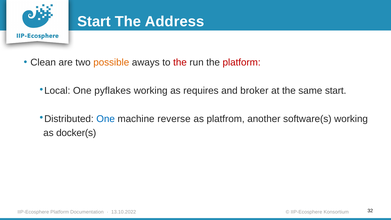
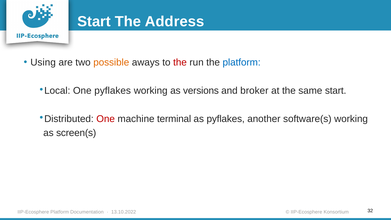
Clean: Clean -> Using
platform at (242, 62) colour: red -> blue
requires: requires -> versions
One at (106, 119) colour: blue -> red
reverse: reverse -> terminal
as platfrom: platfrom -> pyflakes
docker(s: docker(s -> screen(s
